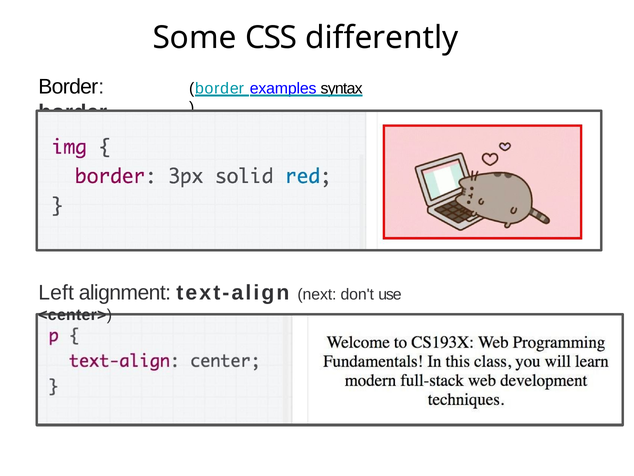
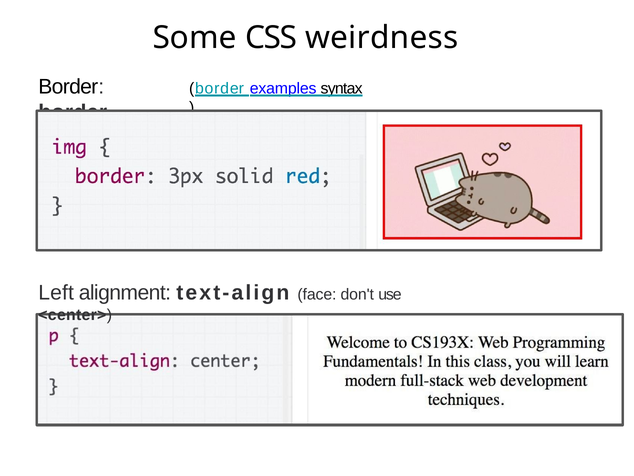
differently: differently -> weirdness
next: next -> face
